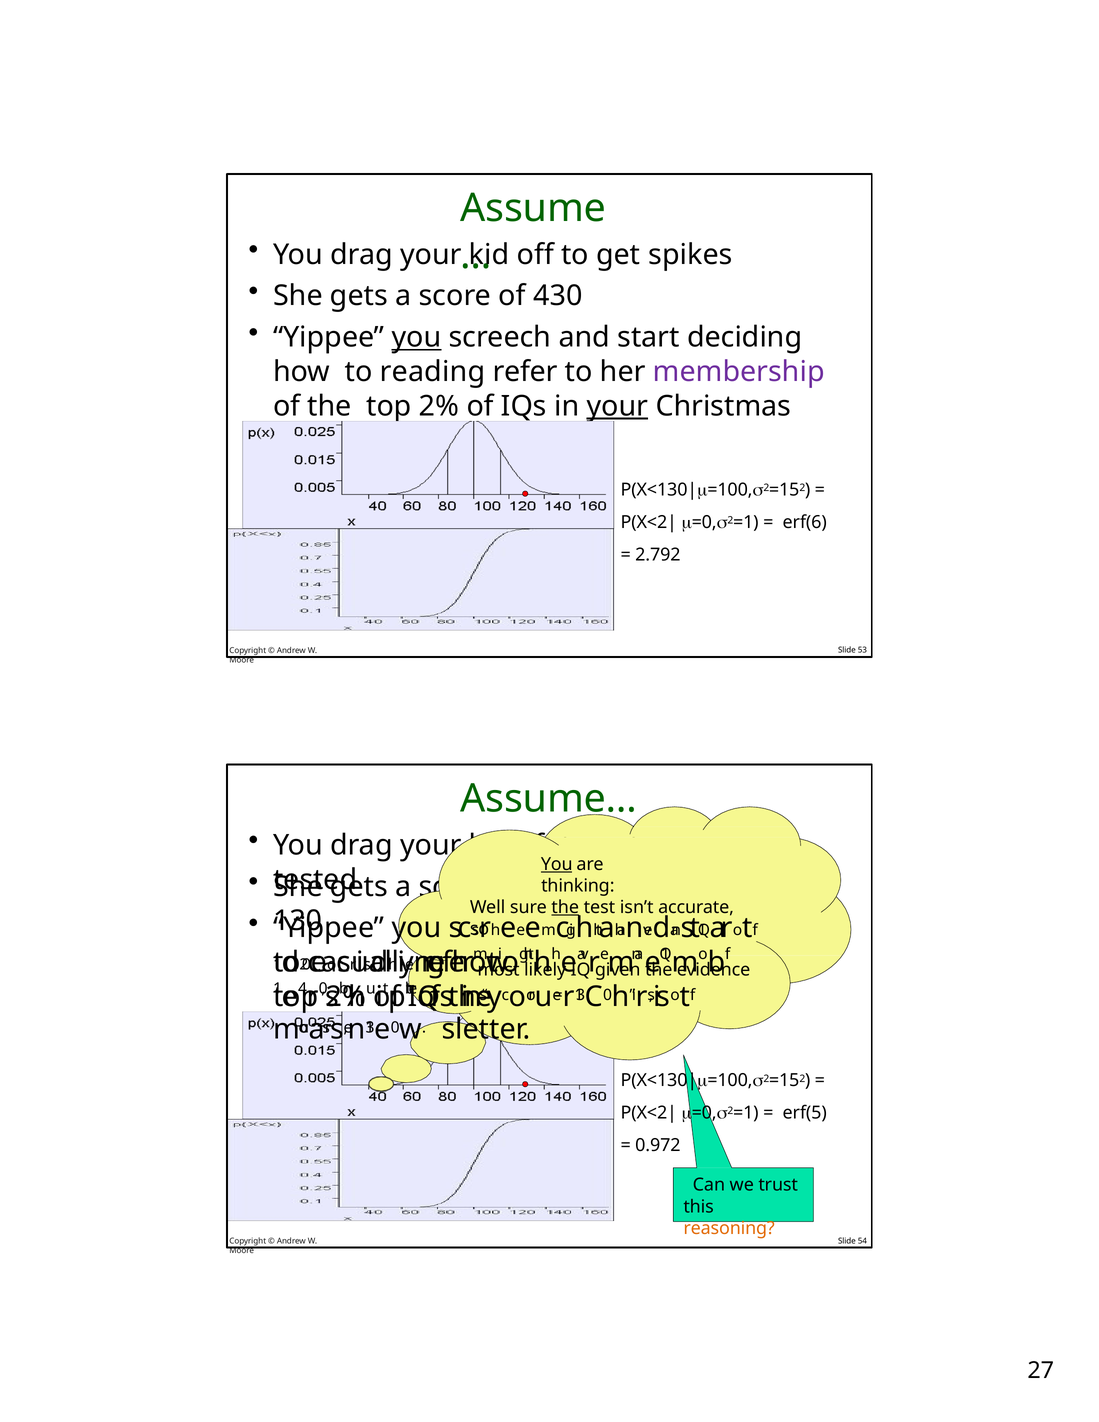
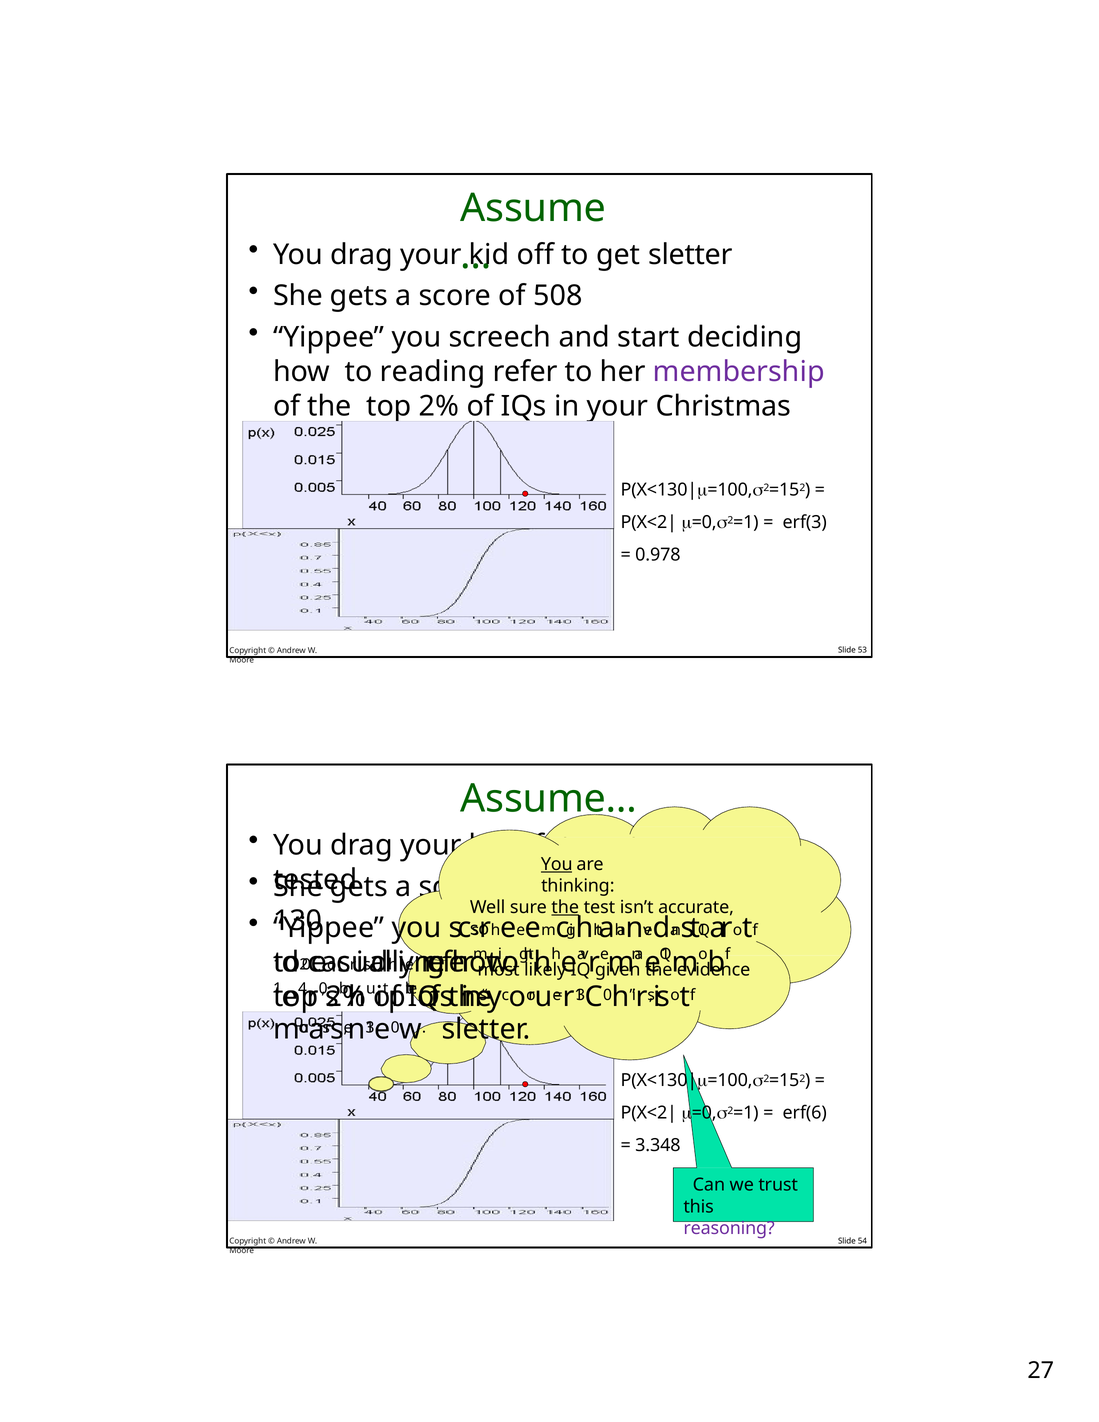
get spikes: spikes -> sletter
430: 430 -> 508
you at (417, 337) underline: present -> none
your at (617, 406) underline: present -> none
erf(6: erf(6 -> erf(3
2.792: 2.792 -> 0.978
erf(5: erf(5 -> erf(6
0.972: 0.972 -> 3.348
reasoning colour: orange -> purple
